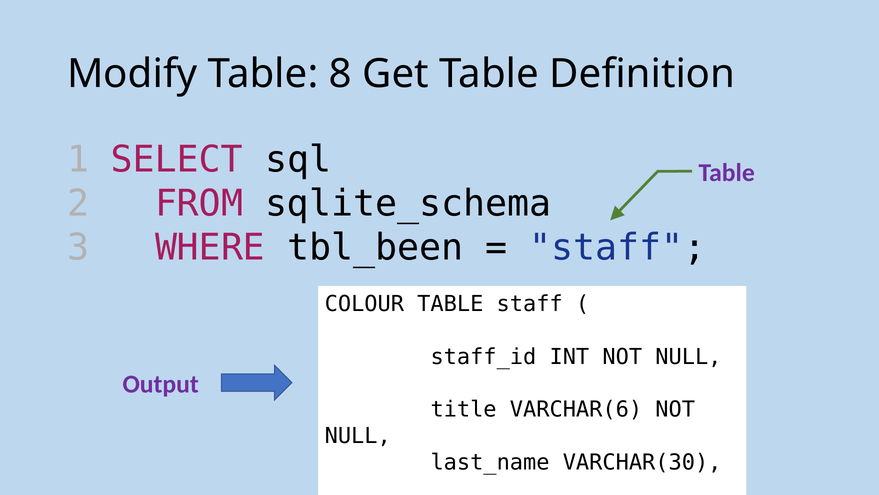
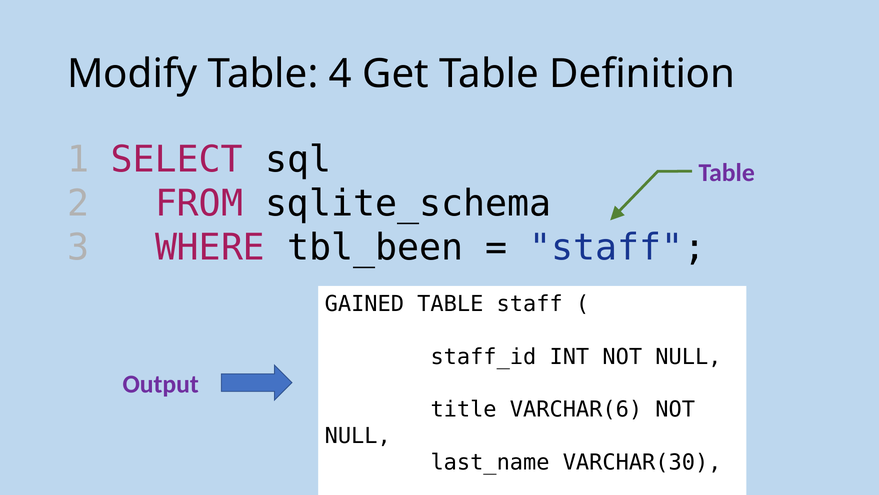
8: 8 -> 4
COLOUR: COLOUR -> GAINED
